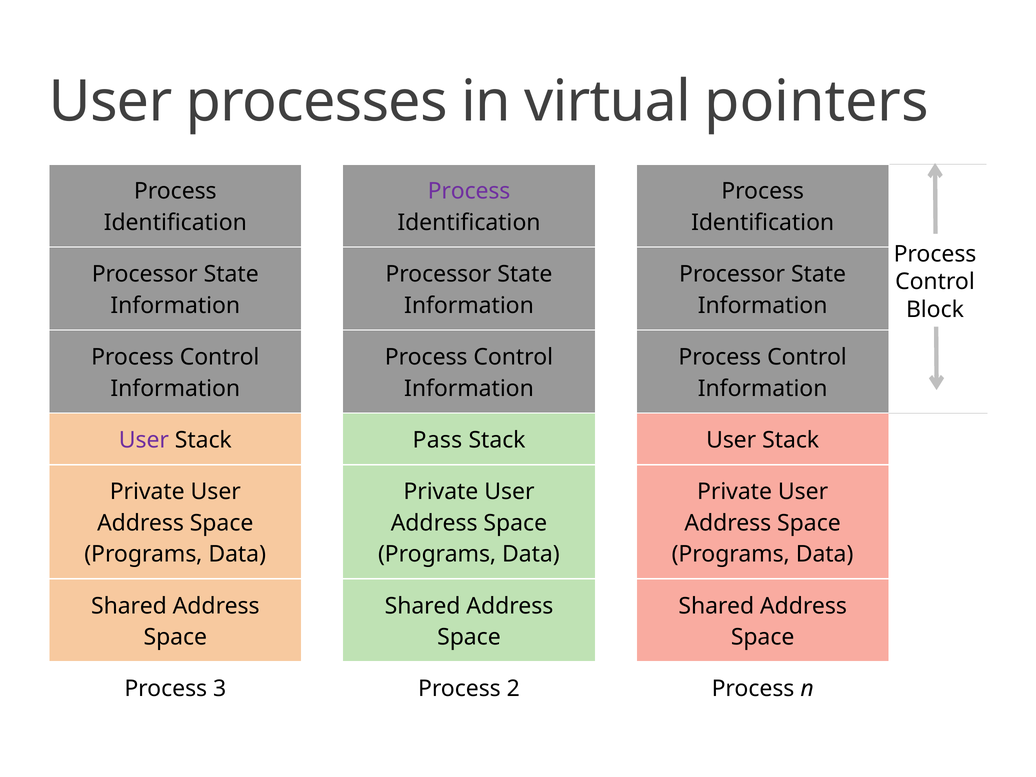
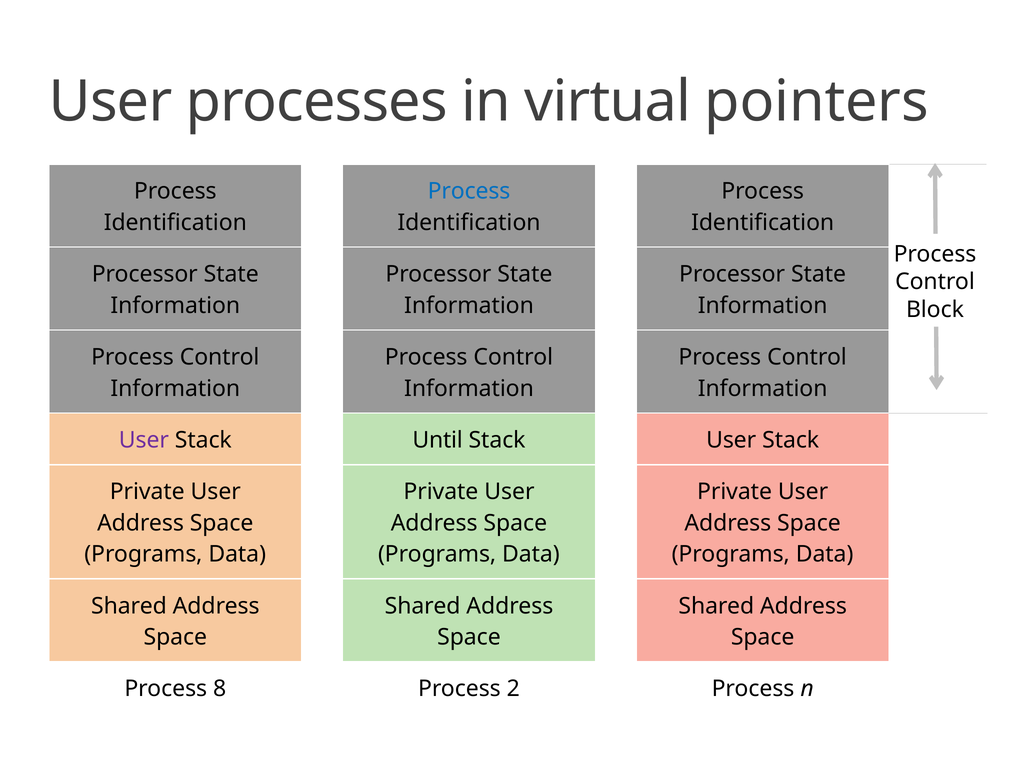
Process at (469, 191) colour: purple -> blue
Pass: Pass -> Until
3: 3 -> 8
